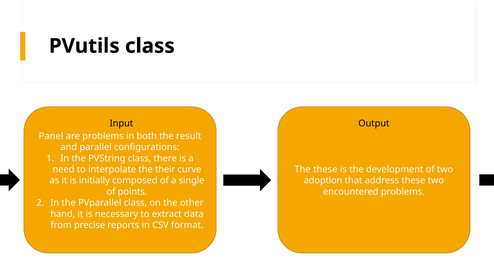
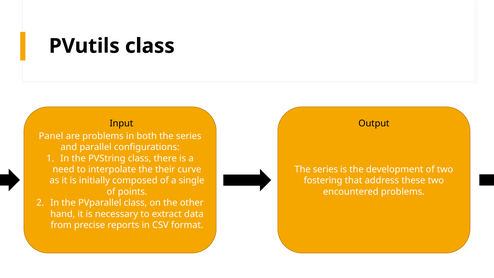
both the result: result -> series
these at (325, 169): these -> series
adoption: adoption -> fostering
